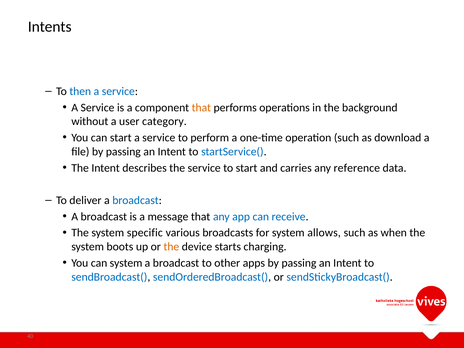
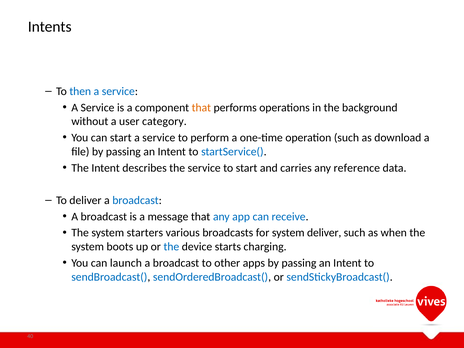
specific: specific -> starters
system allows: allows -> deliver
the at (171, 247) colour: orange -> blue
can system: system -> launch
